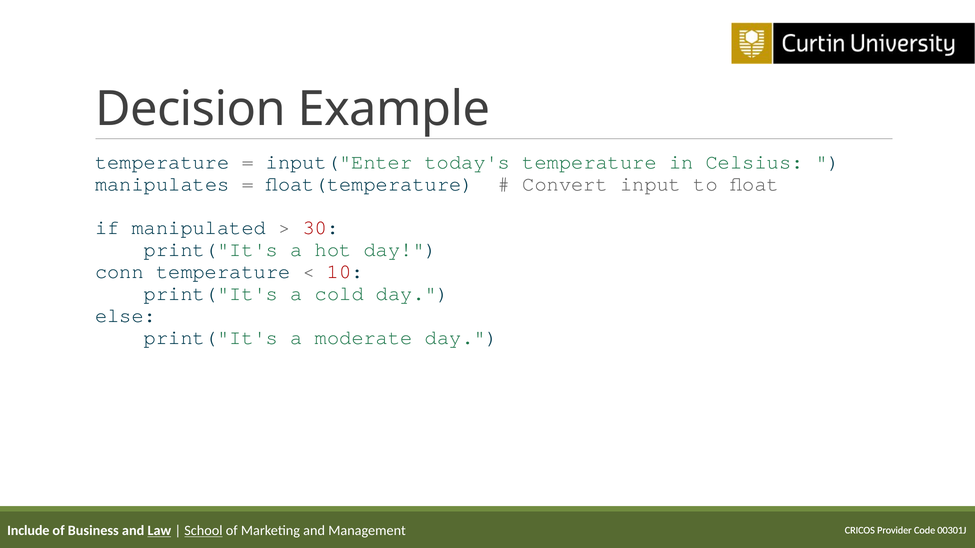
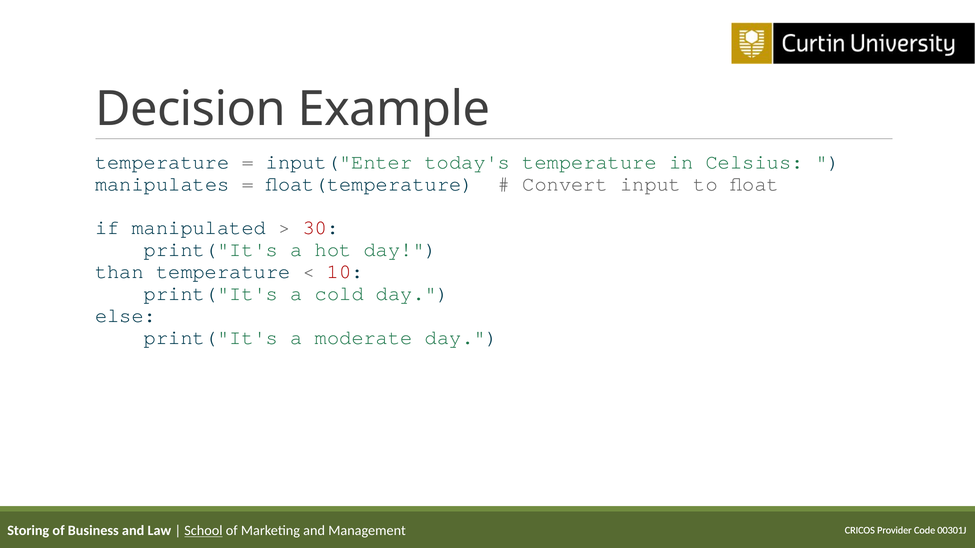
conn: conn -> than
Include: Include -> Storing
Law underline: present -> none
